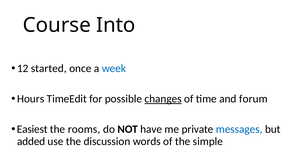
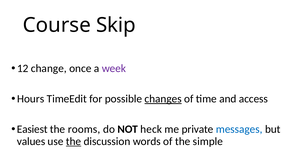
Into: Into -> Skip
started: started -> change
week colour: blue -> purple
forum: forum -> access
have: have -> heck
added: added -> values
the at (74, 141) underline: none -> present
